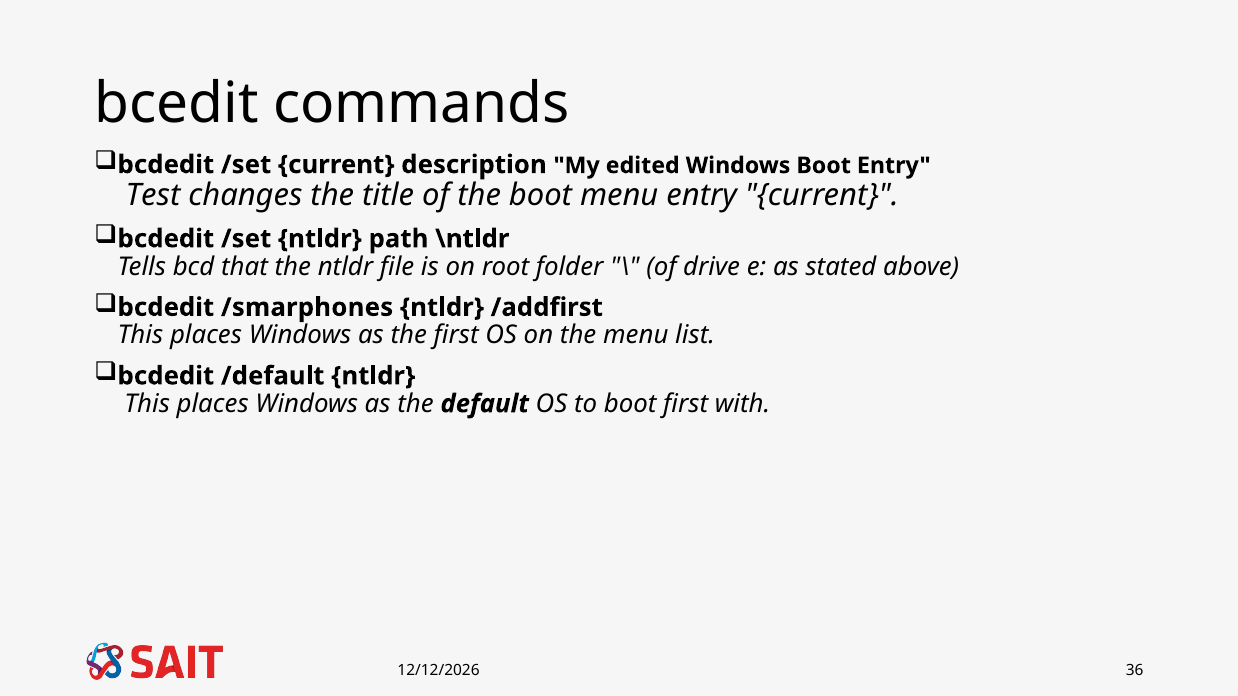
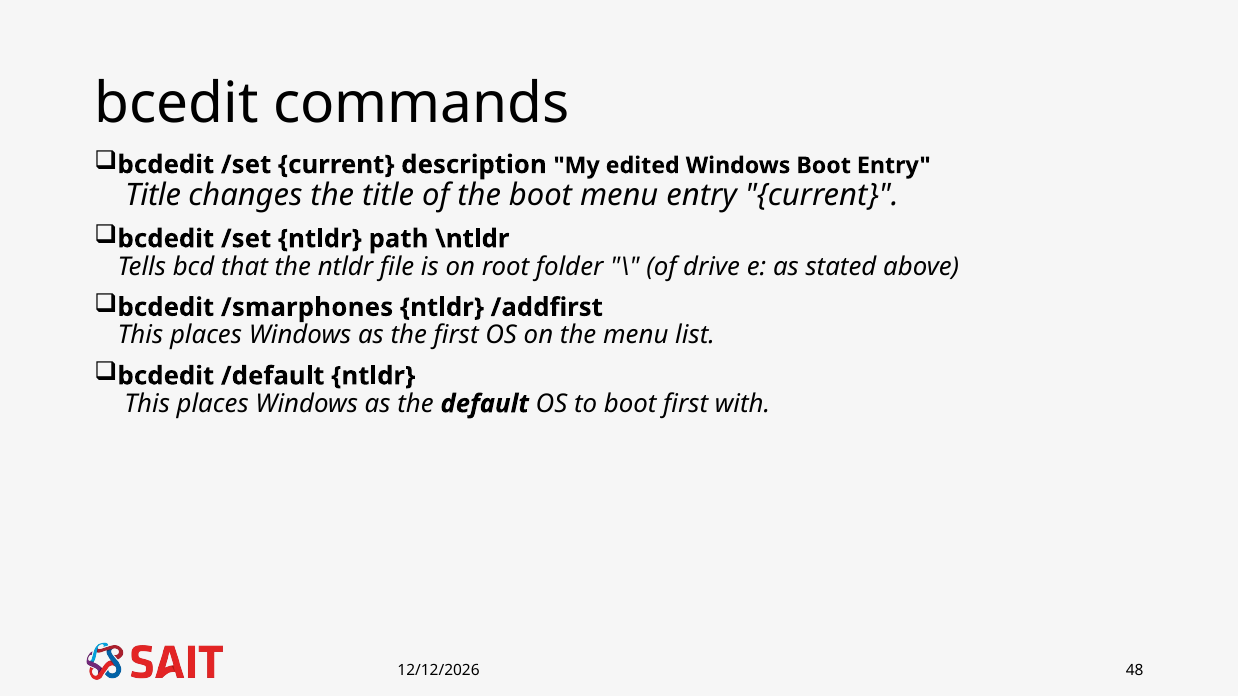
Test at (153, 195): Test -> Title
36: 36 -> 48
